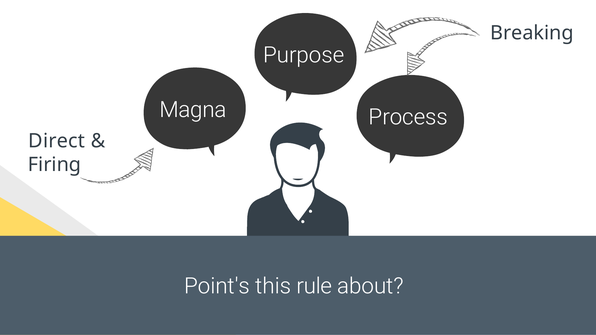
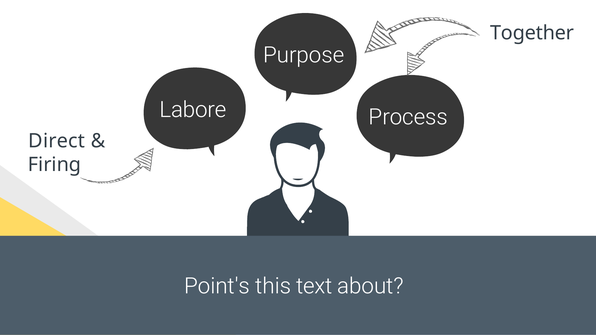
Breaking: Breaking -> Together
Magna: Magna -> Labore
rule: rule -> text
